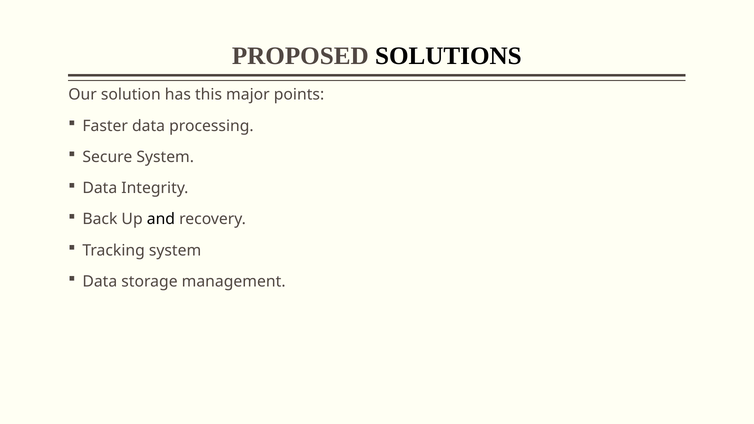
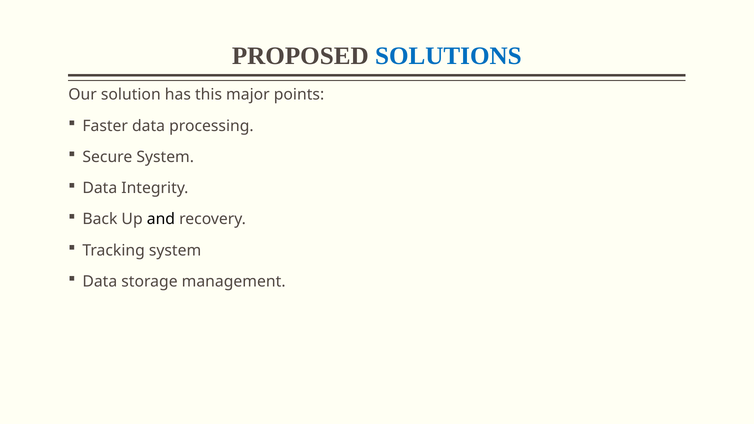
SOLUTIONS colour: black -> blue
